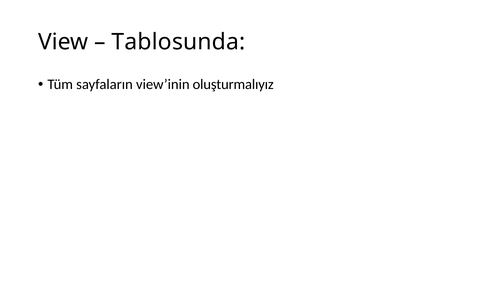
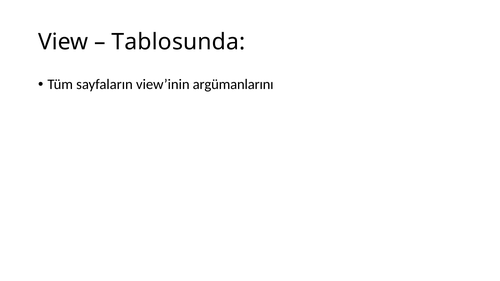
oluşturmalıyız: oluşturmalıyız -> argümanlarını
